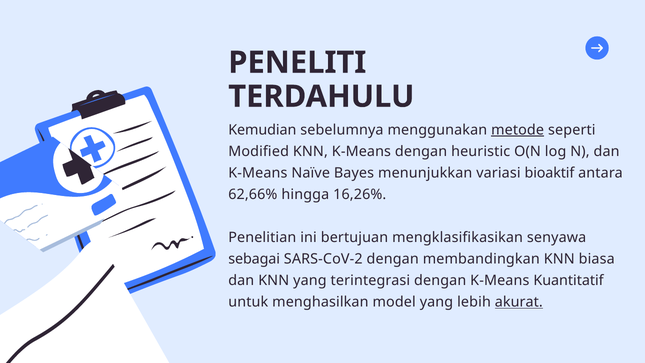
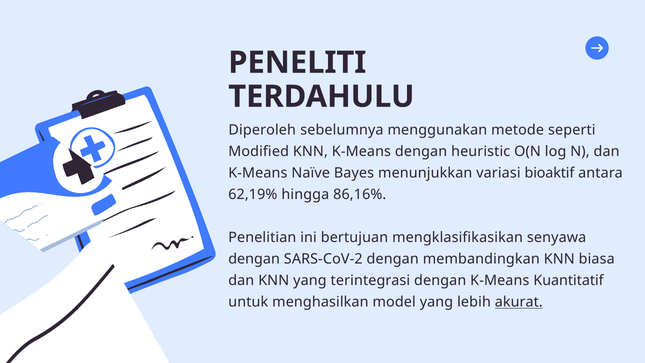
Kemudian: Kemudian -> Diperoleh
metode underline: present -> none
62,66%: 62,66% -> 62,19%
16,26%: 16,26% -> 86,16%
sebagai at (254, 259): sebagai -> dengan
